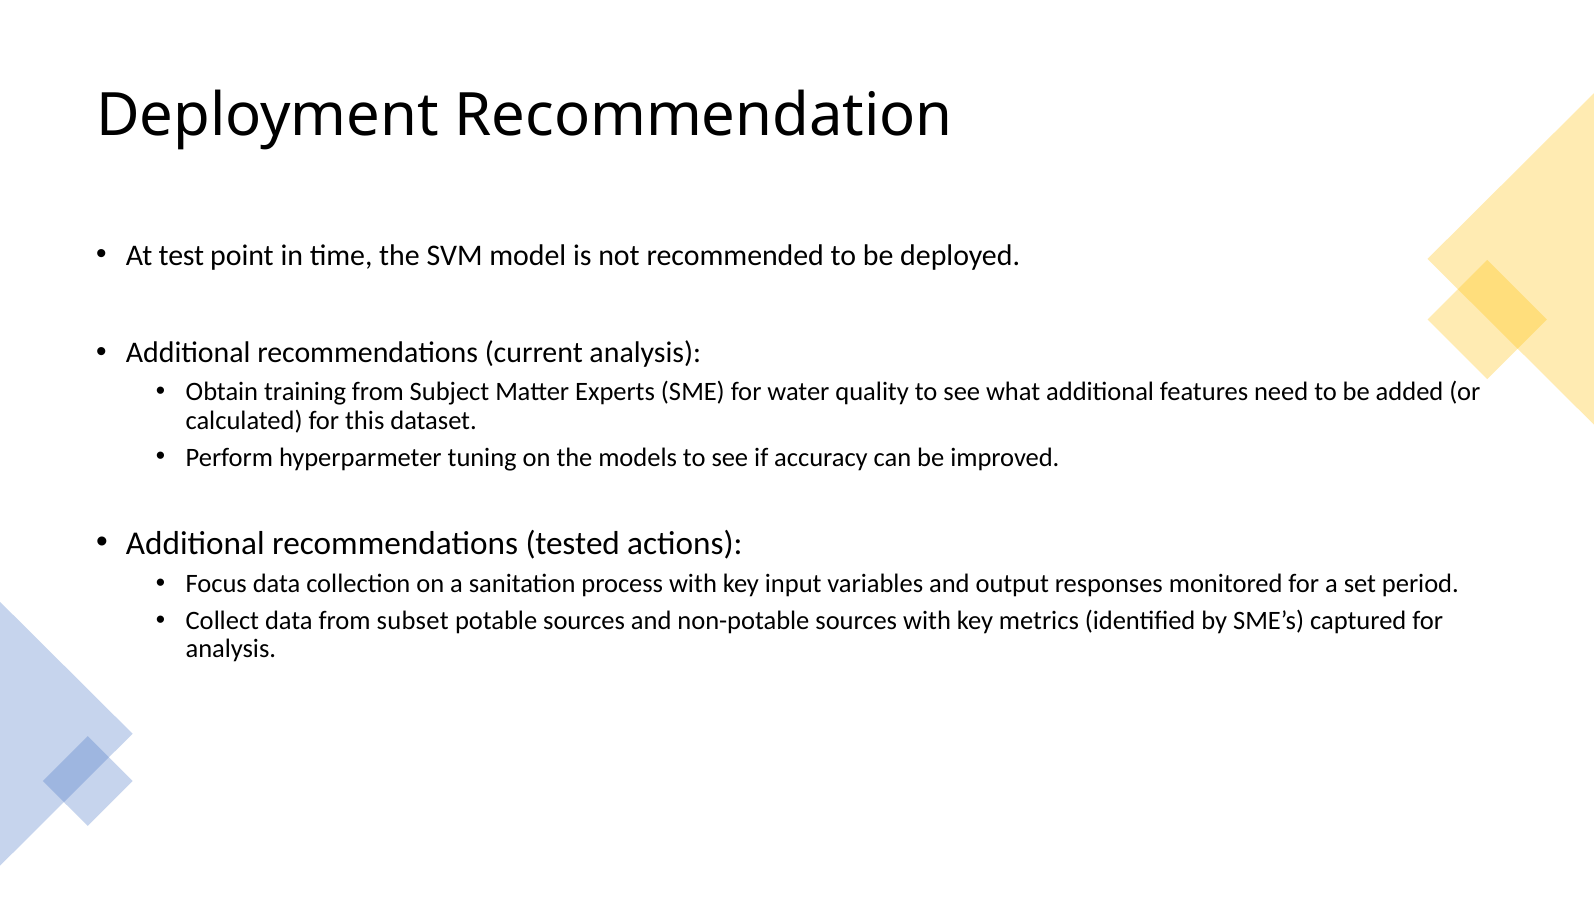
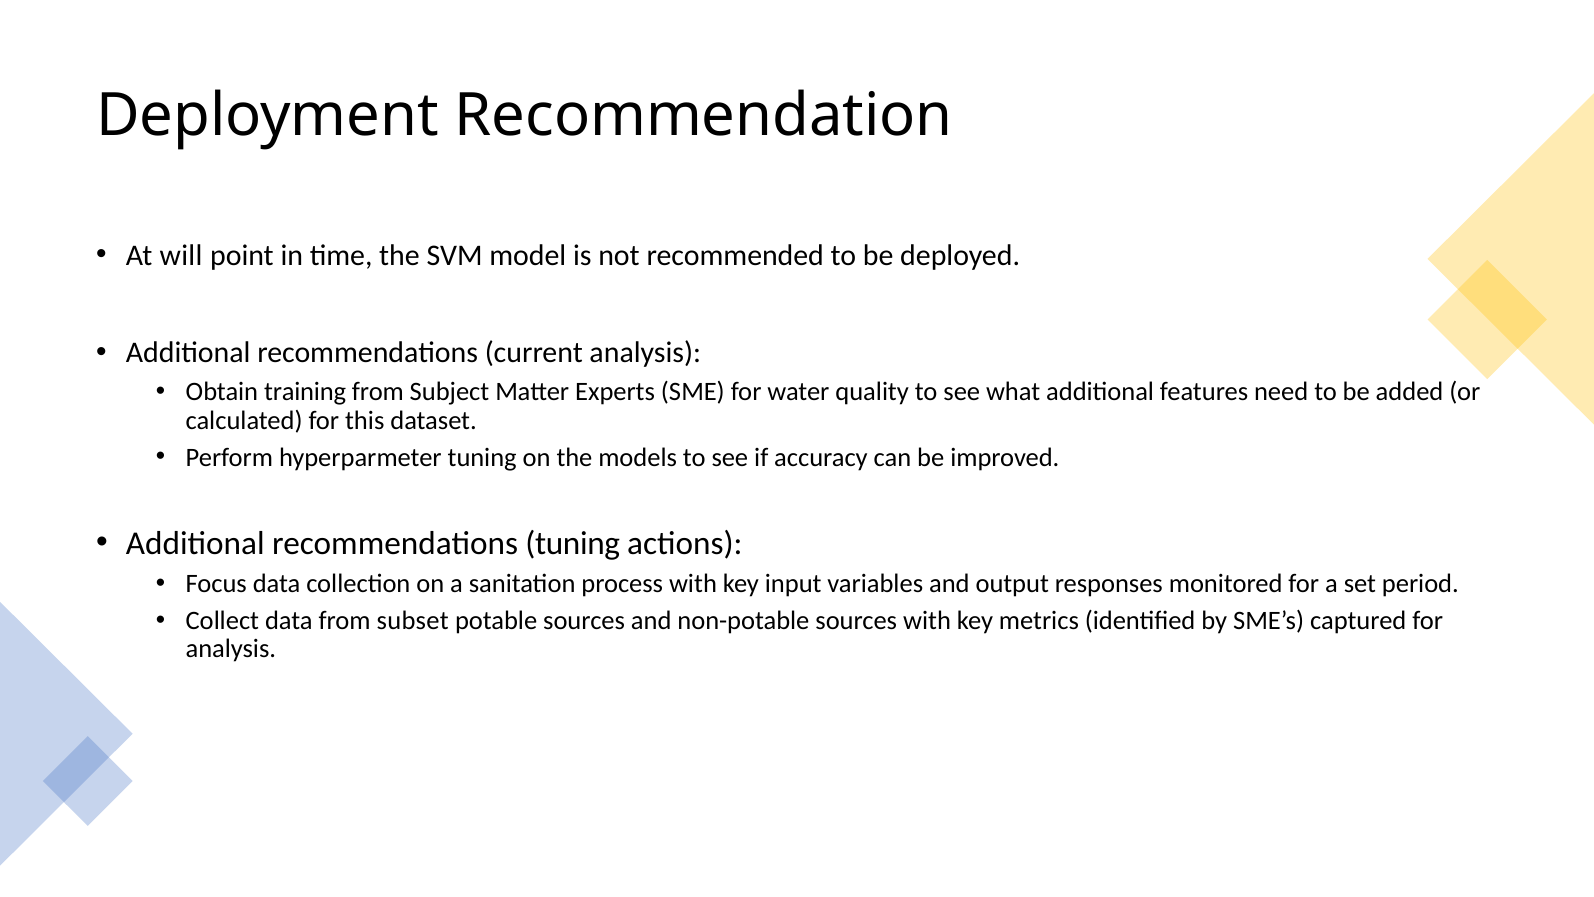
test: test -> will
recommendations tested: tested -> tuning
